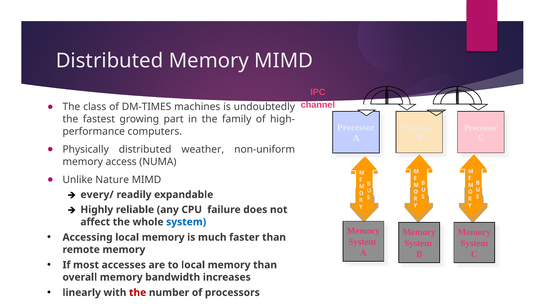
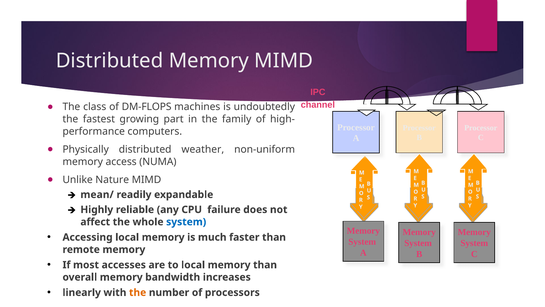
DM-TIMES: DM-TIMES -> DM-FLOPS
every/: every/ -> mean/
the at (138, 292) colour: red -> orange
